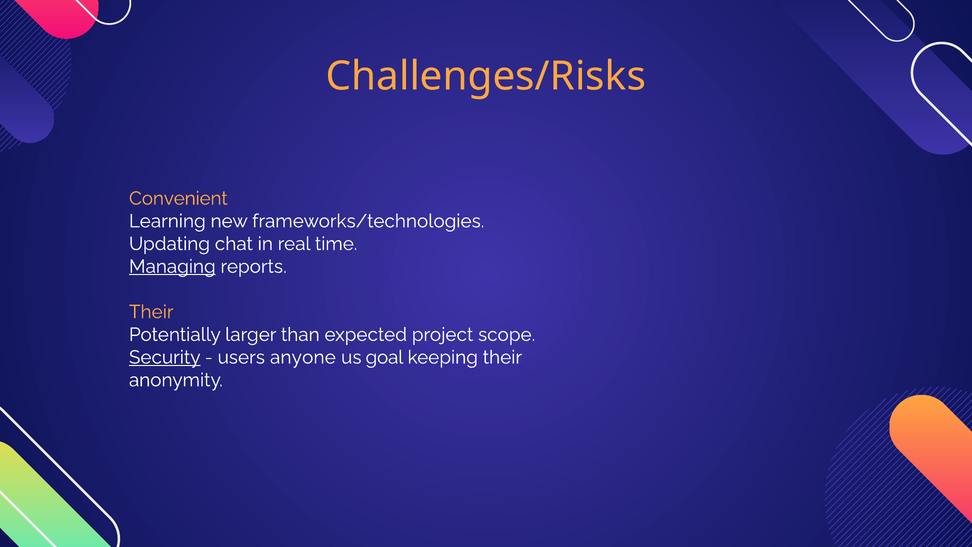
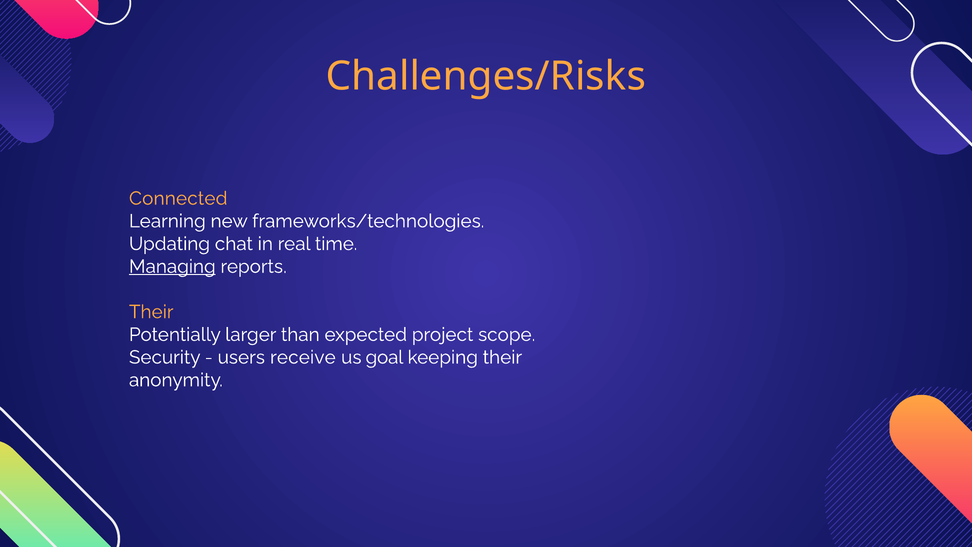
Convenient: Convenient -> Connected
Security underline: present -> none
anyone: anyone -> receive
